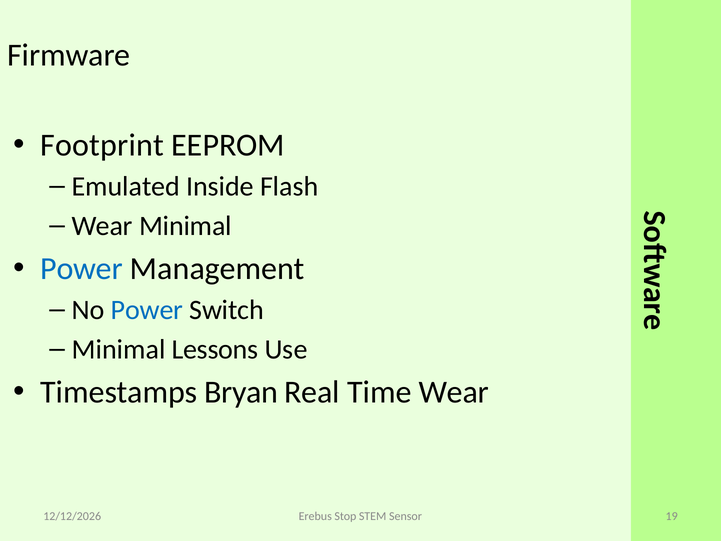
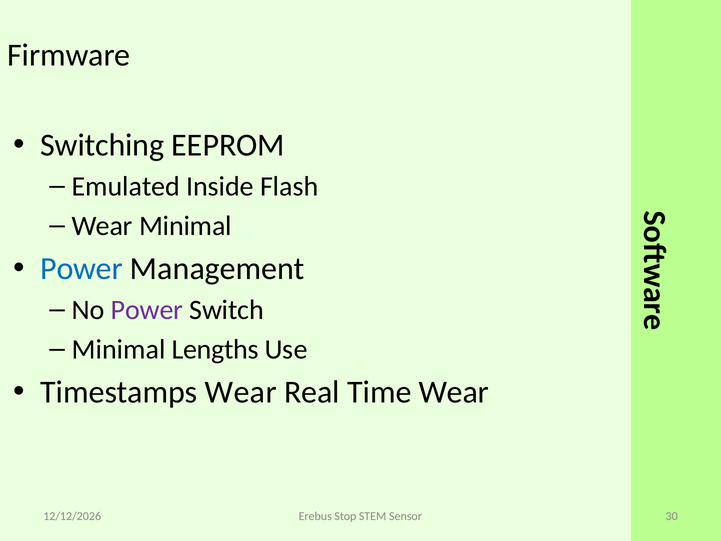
Footprint: Footprint -> Switching
Power at (147, 310) colour: blue -> purple
Lessons: Lessons -> Lengths
Timestamps Bryan: Bryan -> Wear
19: 19 -> 30
